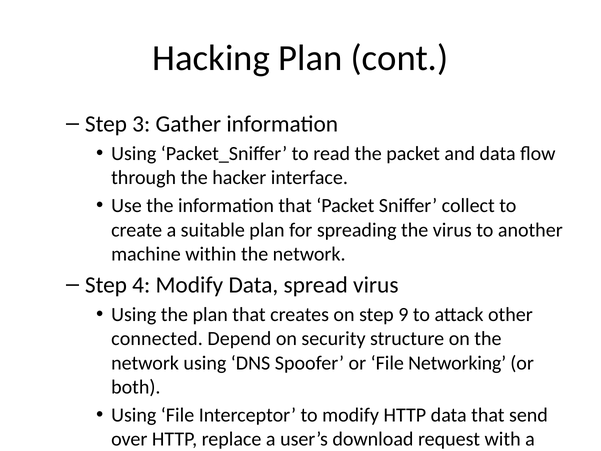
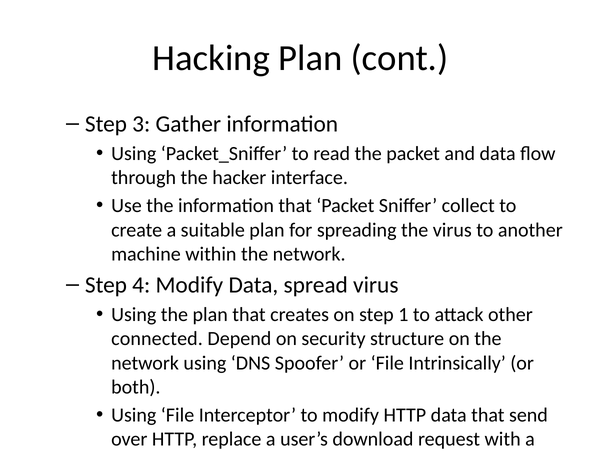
9: 9 -> 1
Networking: Networking -> Intrinsically
